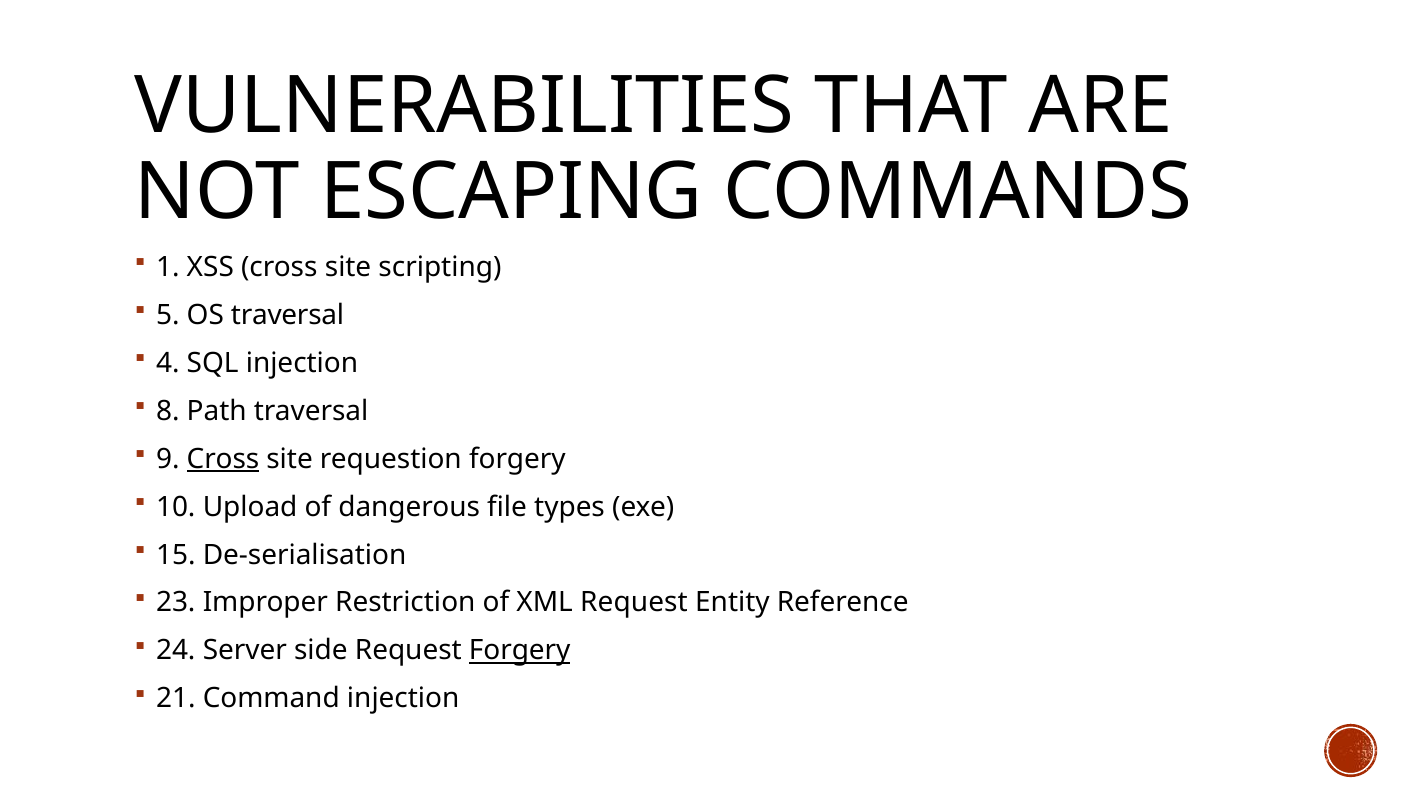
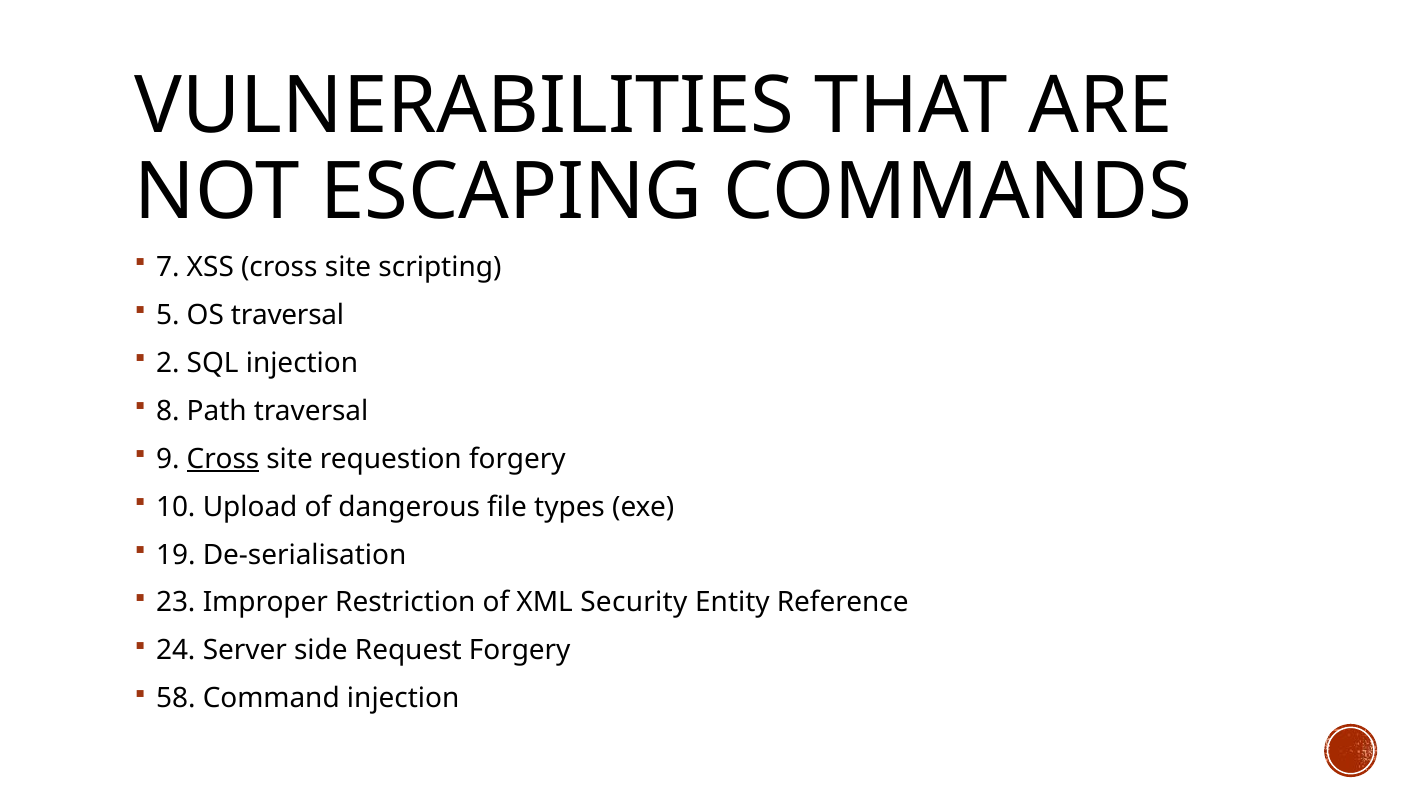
1: 1 -> 7
4: 4 -> 2
15: 15 -> 19
XML Request: Request -> Security
Forgery at (520, 650) underline: present -> none
21: 21 -> 58
